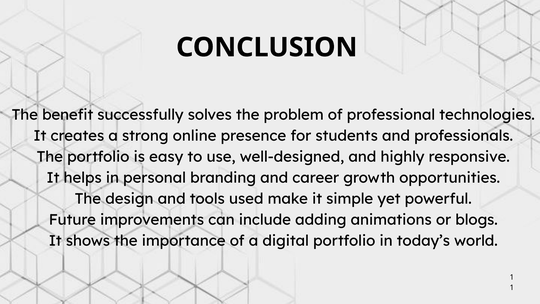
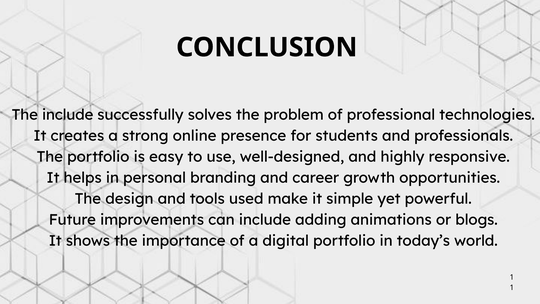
The benefit: benefit -> include
